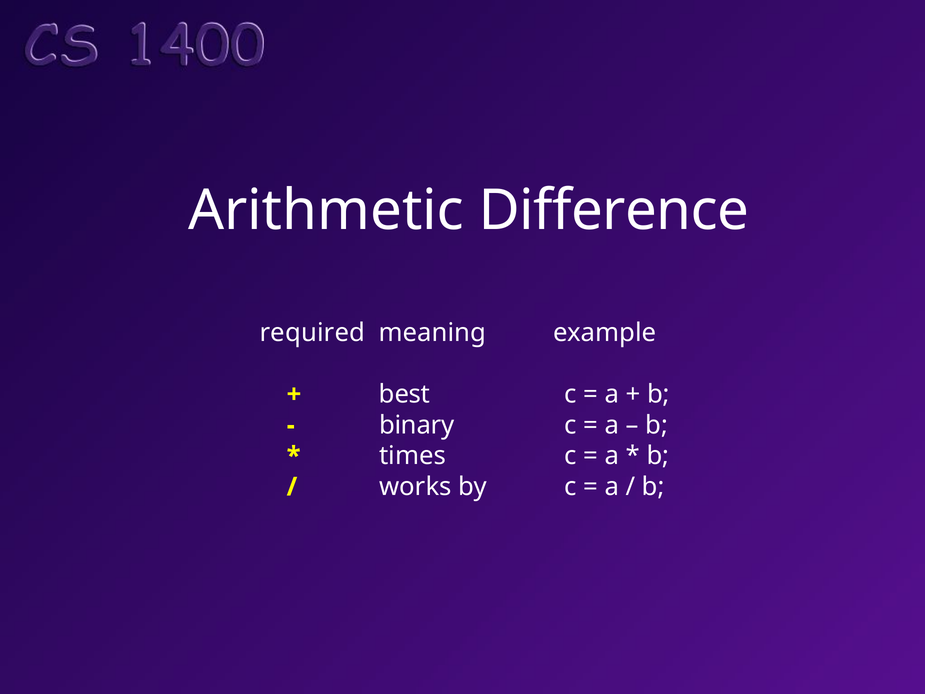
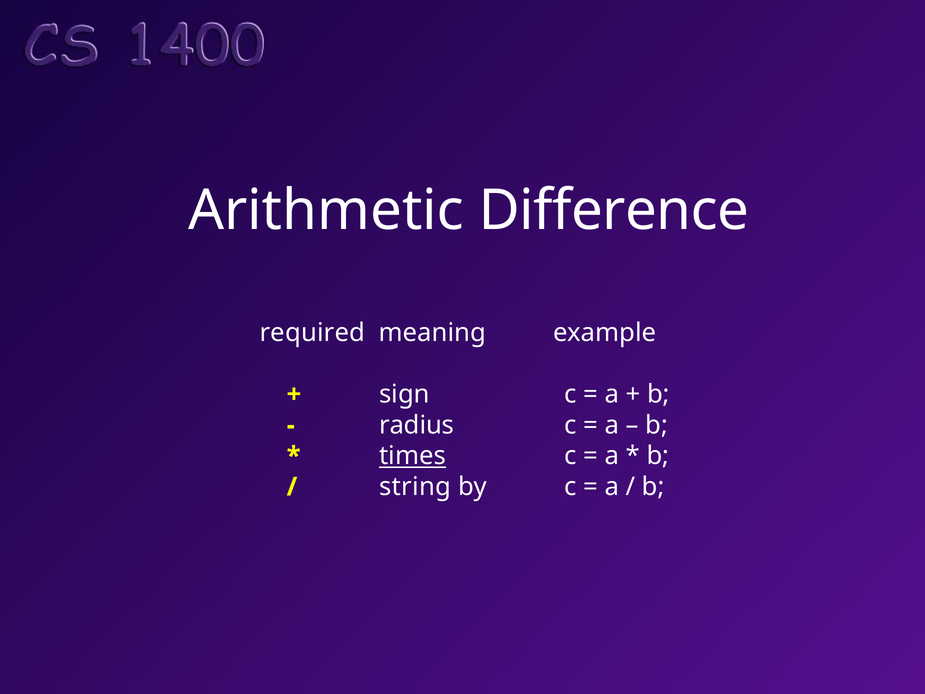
best: best -> sign
binary: binary -> radius
times underline: none -> present
works: works -> string
